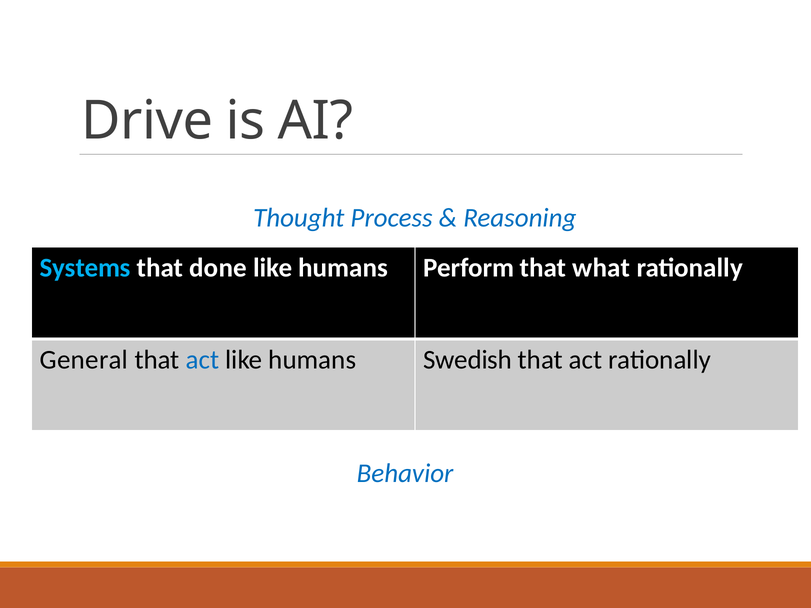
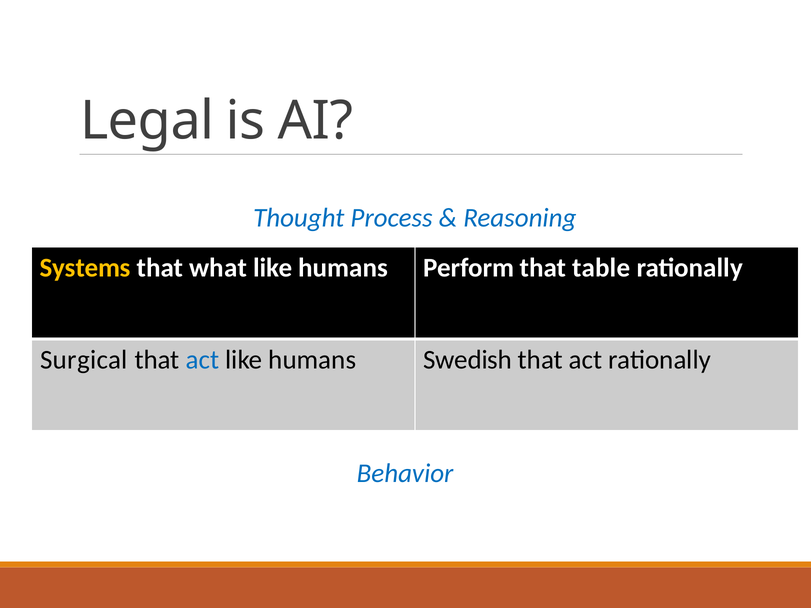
Drive: Drive -> Legal
Systems colour: light blue -> yellow
done: done -> what
what: what -> table
General: General -> Surgical
